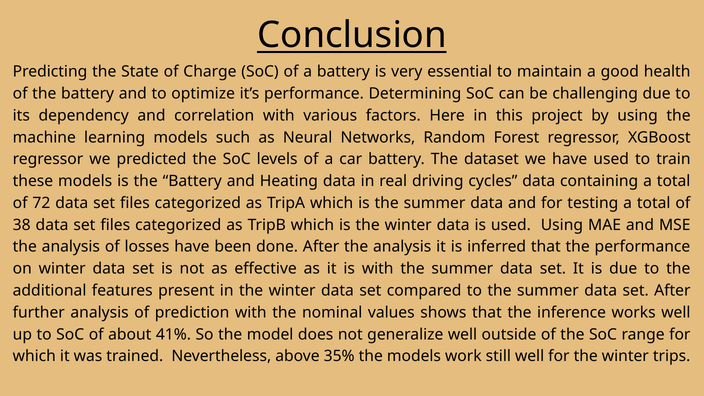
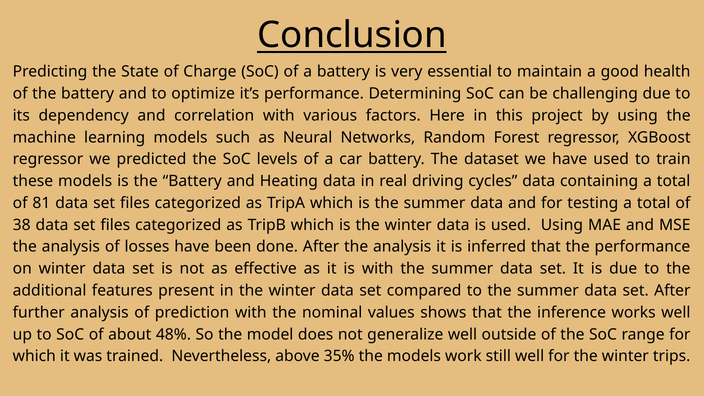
72: 72 -> 81
41%: 41% -> 48%
